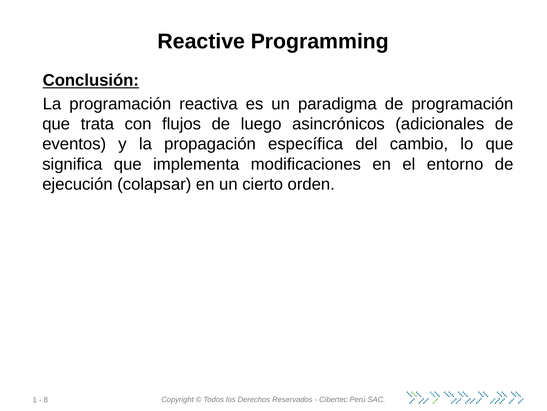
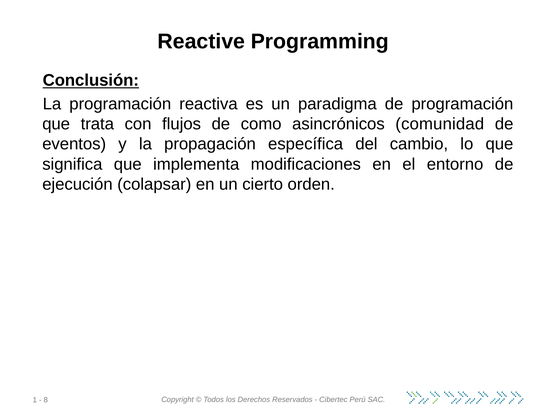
luego: luego -> como
adicionales: adicionales -> comunidad
